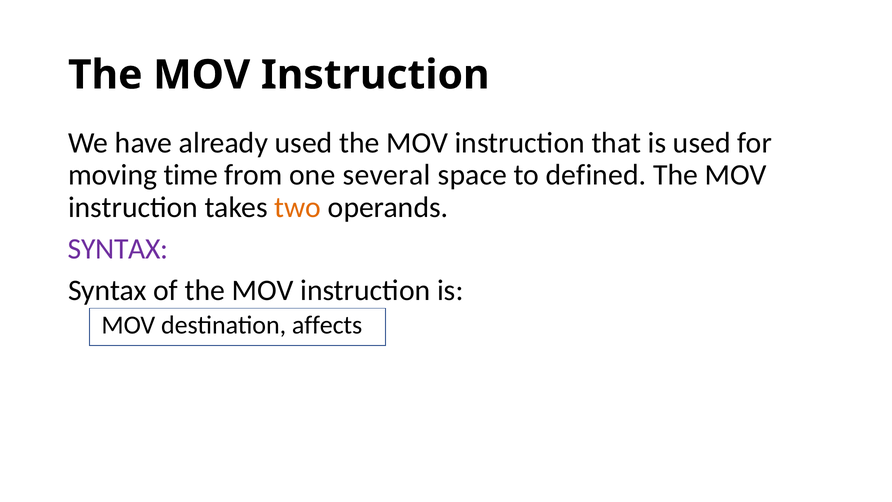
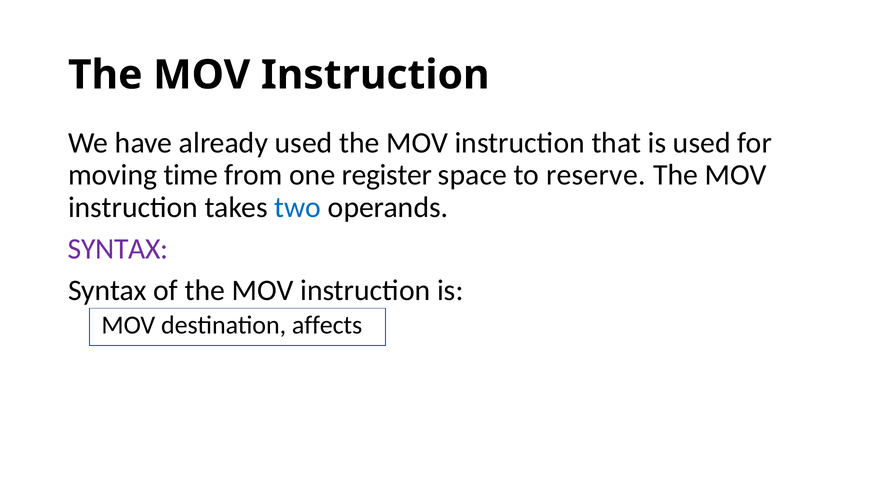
several: several -> register
defined: defined -> reserve
two colour: orange -> blue
